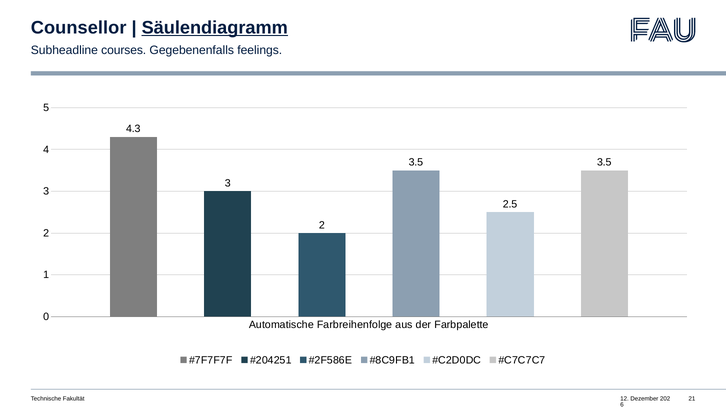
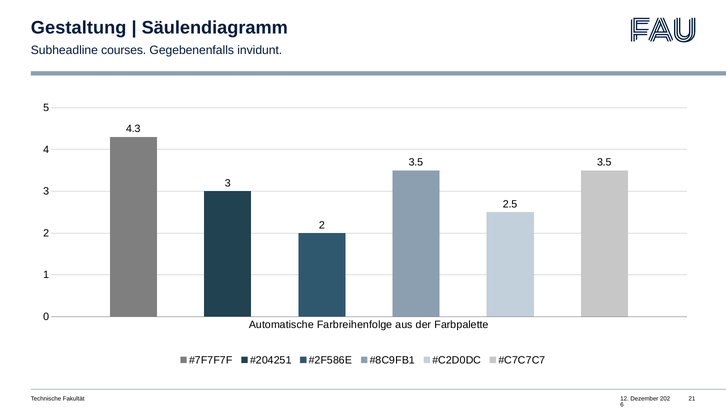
Counsellor: Counsellor -> Gestaltung
Säulendiagramm underline: present -> none
feelings: feelings -> invidunt
